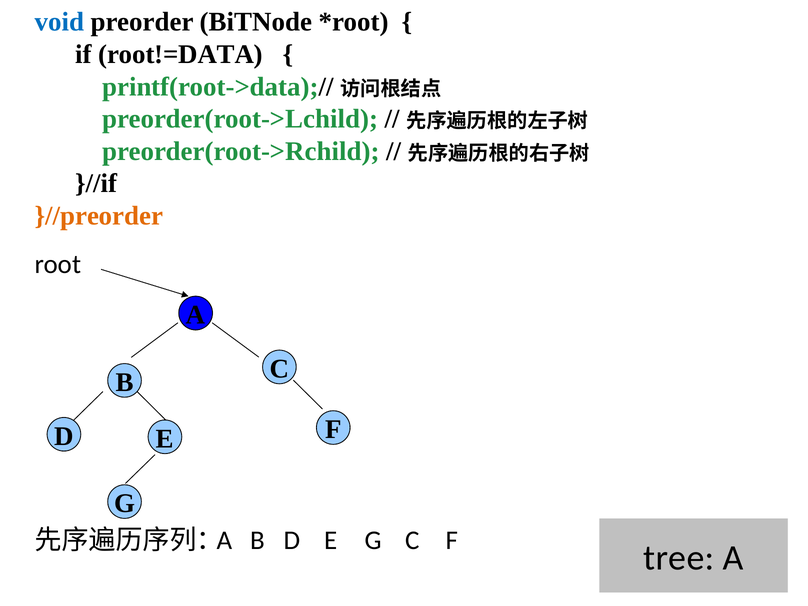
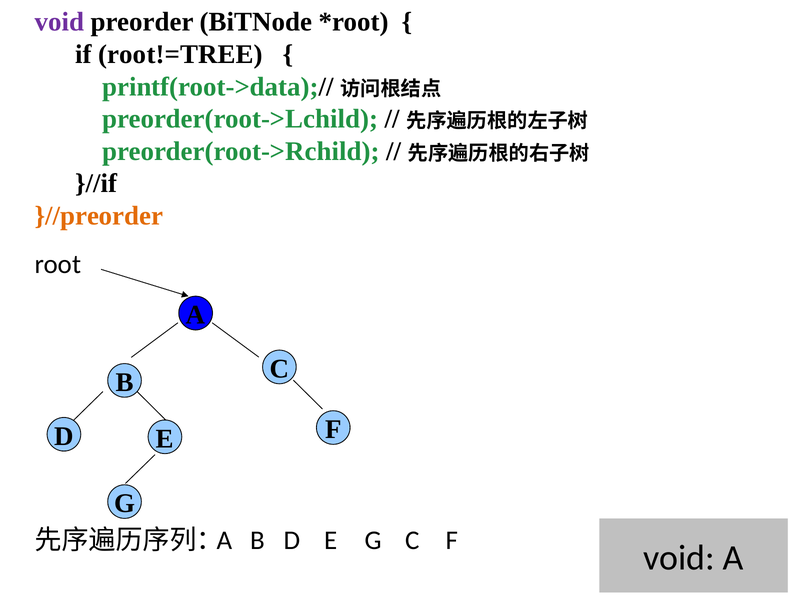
void at (60, 22) colour: blue -> purple
root!=DATA: root!=DATA -> root!=TREE
tree at (679, 558): tree -> void
